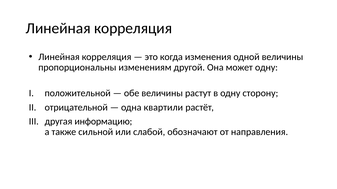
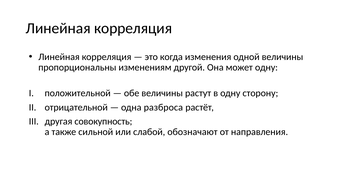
квартили: квартили -> разброса
информацию: информацию -> совокупность
